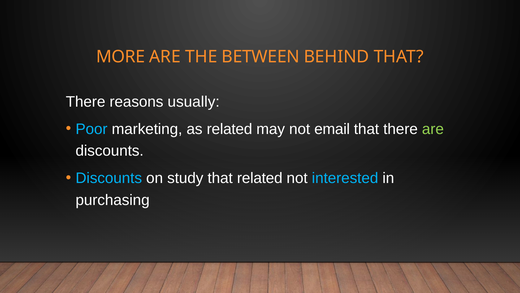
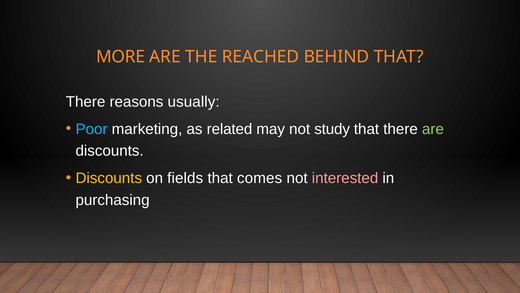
BETWEEN: BETWEEN -> REACHED
email: email -> study
Discounts at (109, 178) colour: light blue -> yellow
study: study -> fields
that related: related -> comes
interested colour: light blue -> pink
